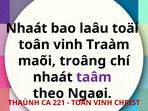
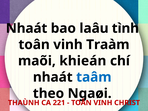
toäi: toäi -> tình
troâng: troâng -> khieán
taâm colour: purple -> blue
